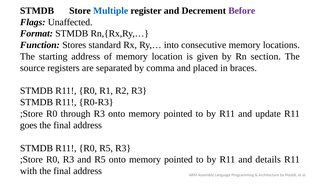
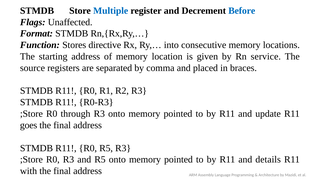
Before colour: purple -> blue
standard: standard -> directive
section: section -> service
